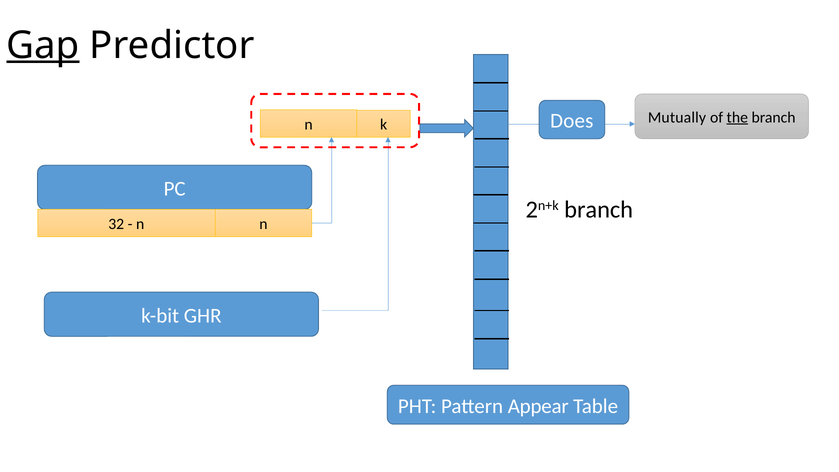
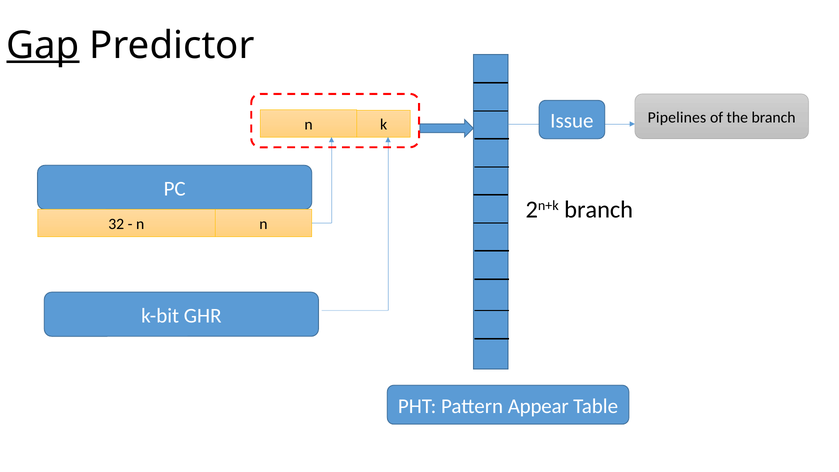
Mutually: Mutually -> Pipelines
the underline: present -> none
Does: Does -> Issue
